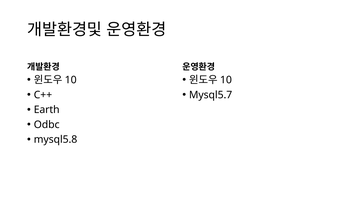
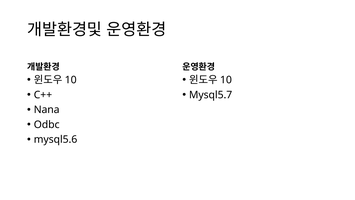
Earth: Earth -> Nana
mysql5.8: mysql5.8 -> mysql5.6
